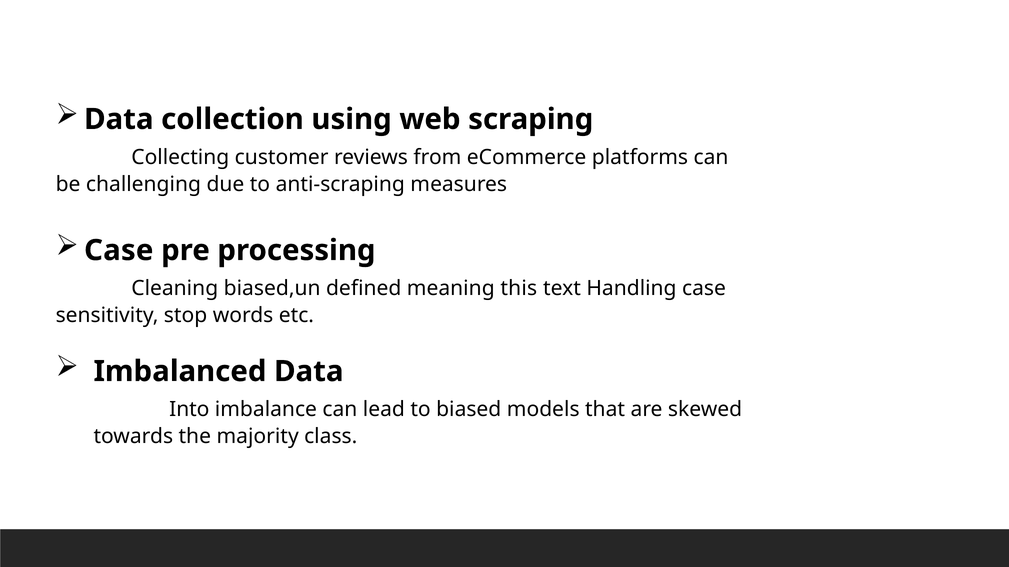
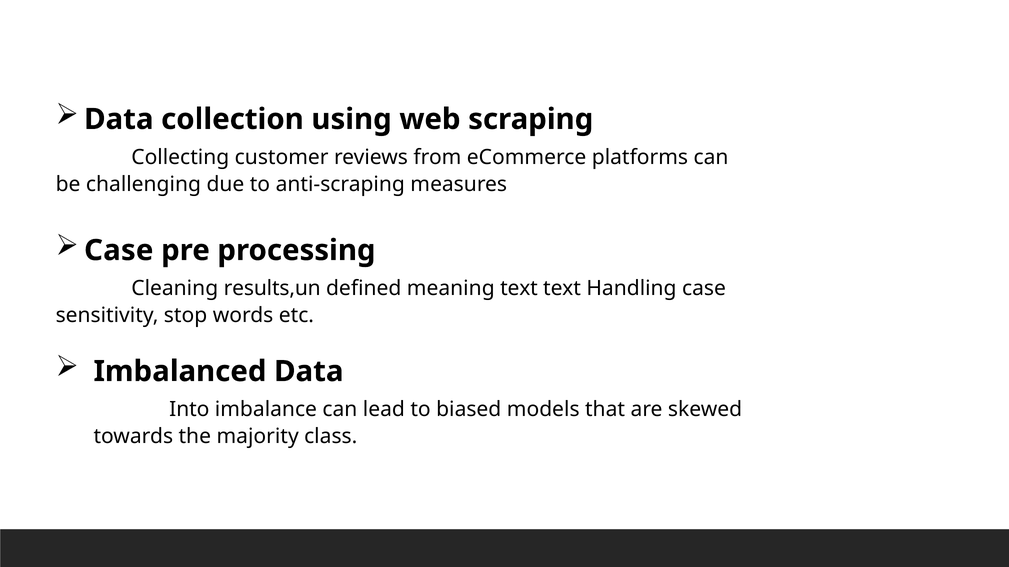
biased,un: biased,un -> results,un
meaning this: this -> text
